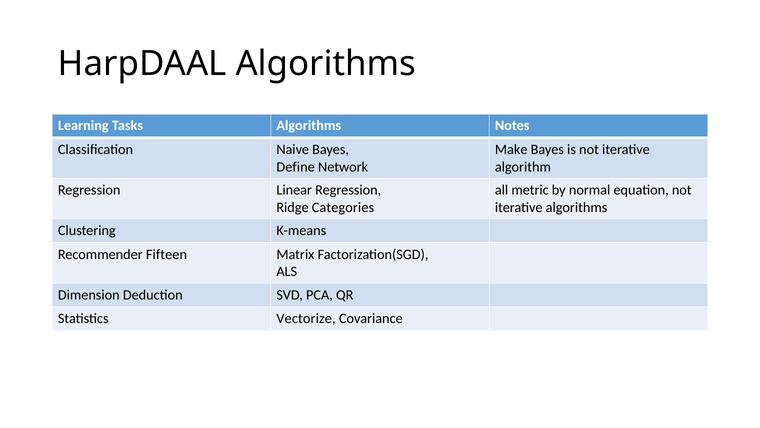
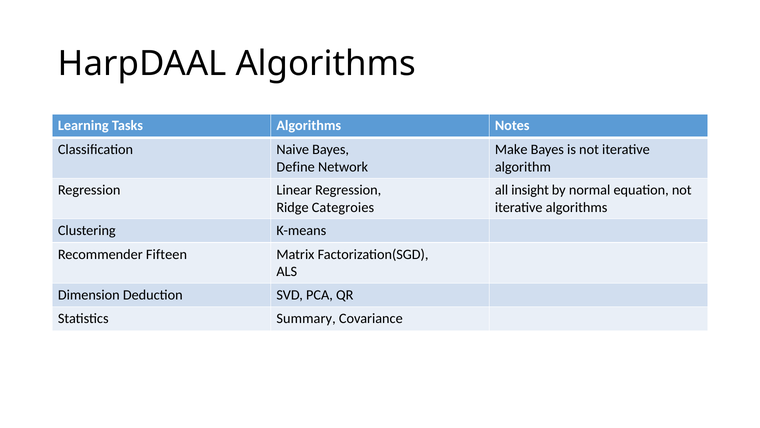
metric: metric -> insight
Categories: Categories -> Categroies
Vectorize: Vectorize -> Summary
